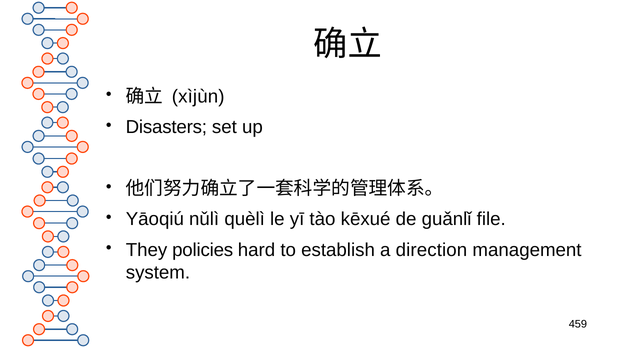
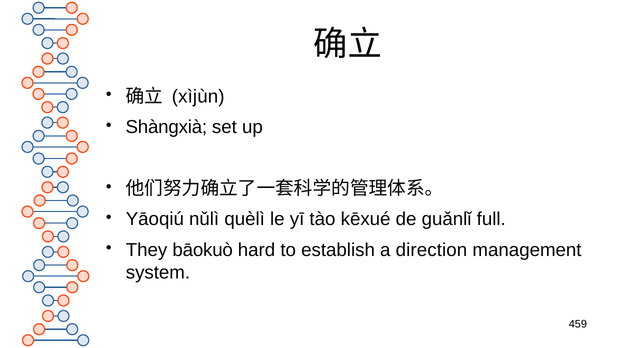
Disasters: Disasters -> Shàngxià
file: file -> full
policies: policies -> bāokuò
